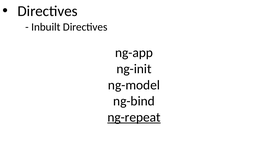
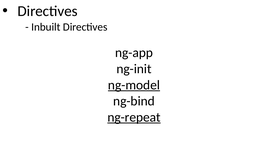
ng-model underline: none -> present
